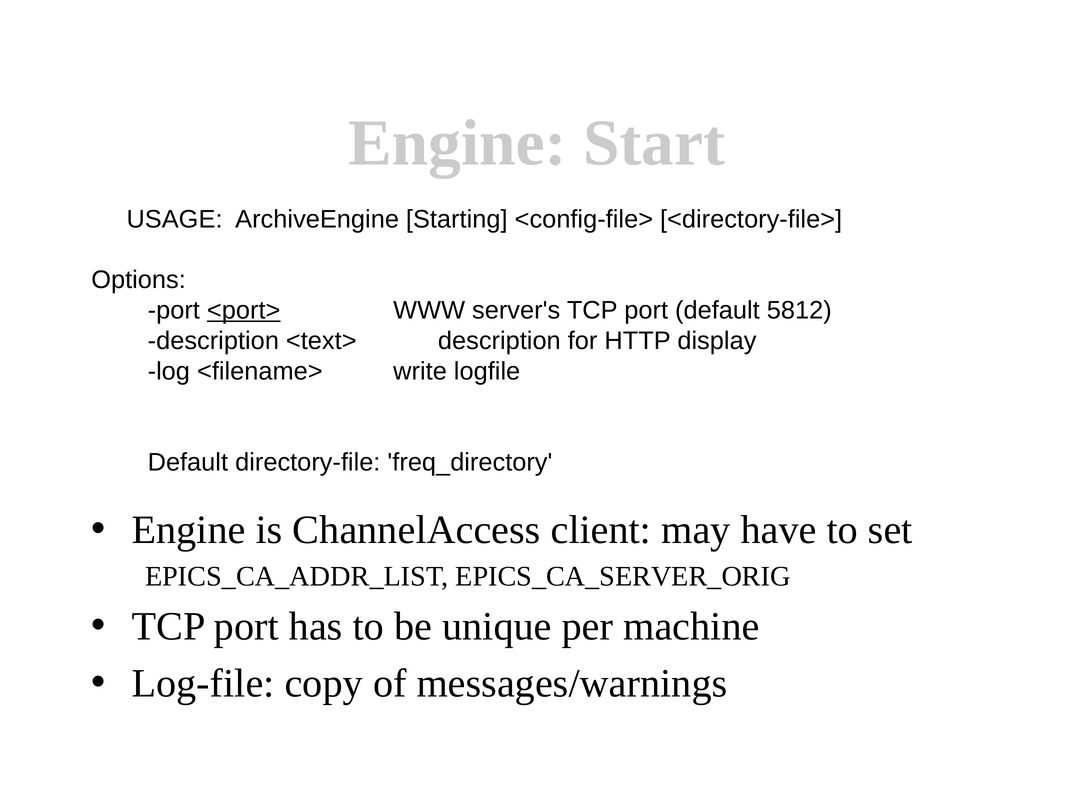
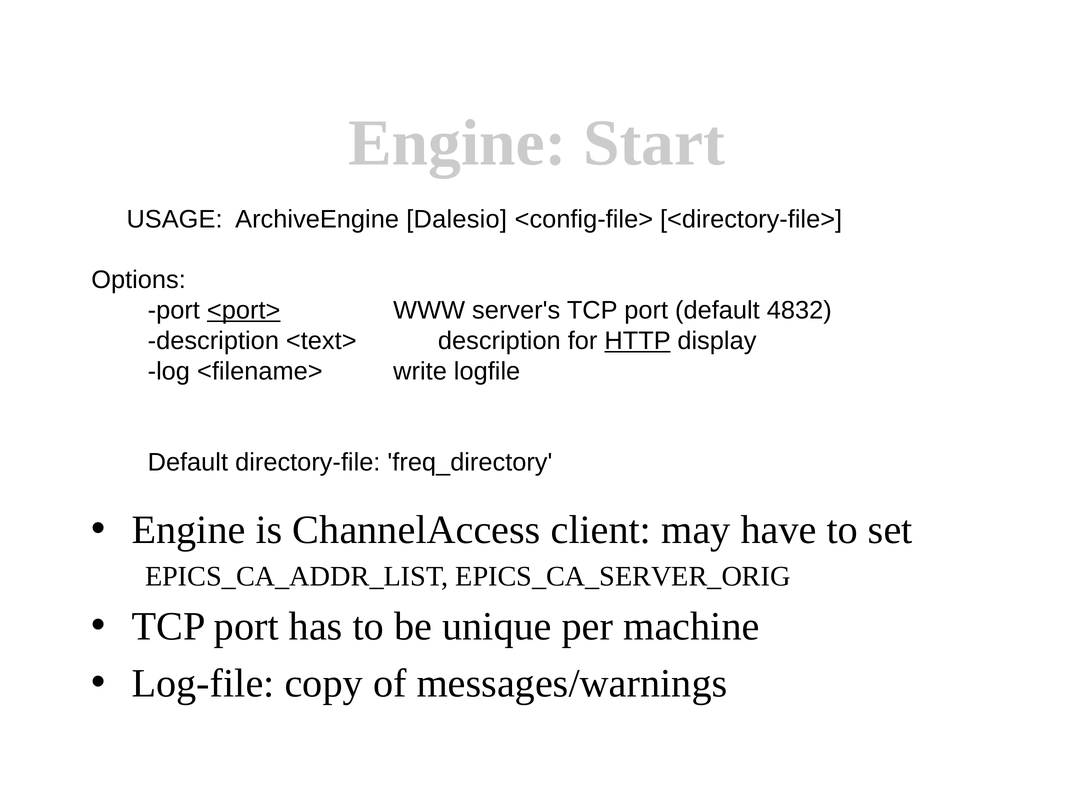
Starting: Starting -> Dalesio
5812: 5812 -> 4832
HTTP underline: none -> present
